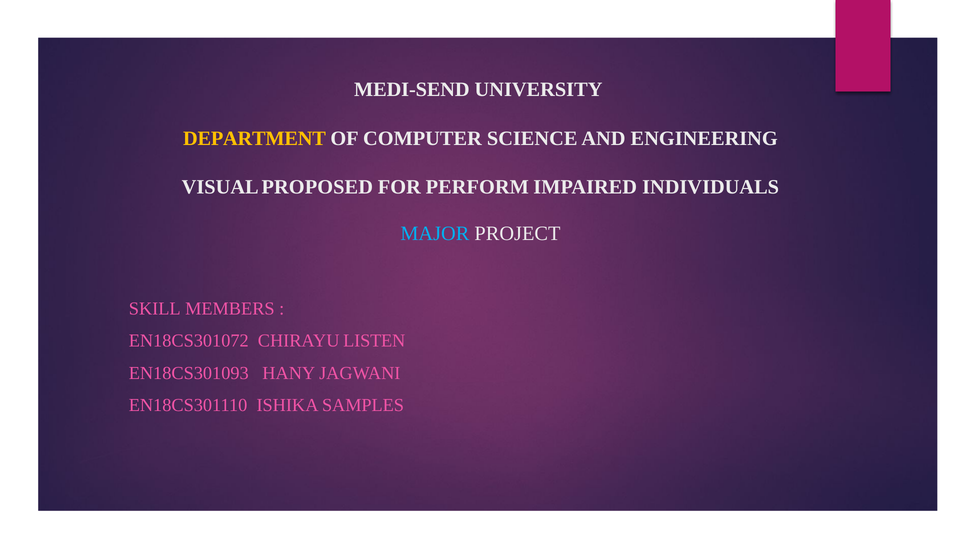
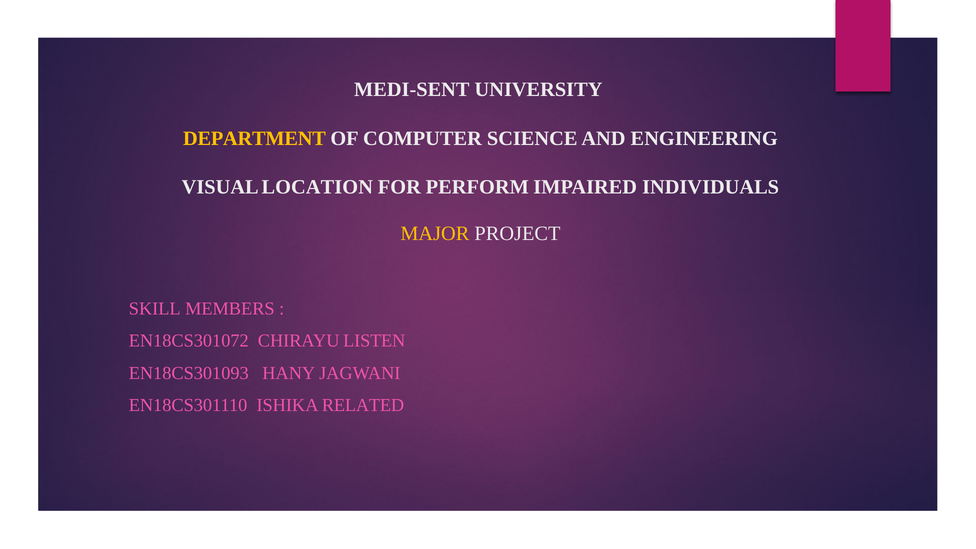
MEDI-SEND: MEDI-SEND -> MEDI-SENT
PROPOSED: PROPOSED -> LOCATION
MAJOR colour: light blue -> yellow
SAMPLES: SAMPLES -> RELATED
